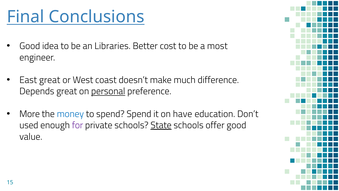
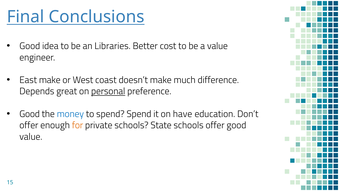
a most: most -> value
East great: great -> make
More at (30, 114): More -> Good
used at (29, 125): used -> offer
for colour: purple -> orange
State underline: present -> none
